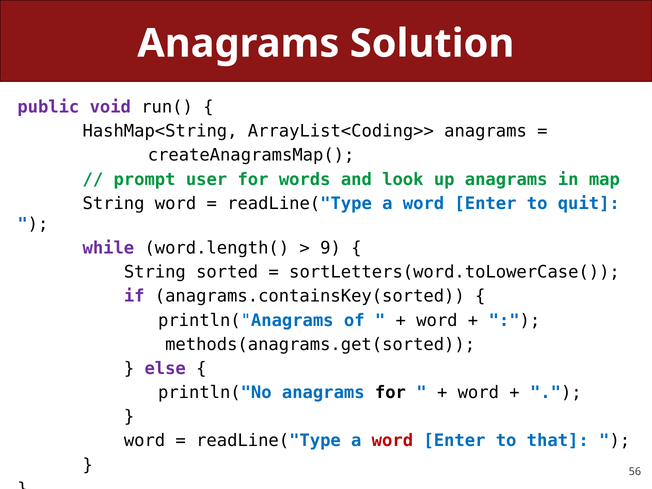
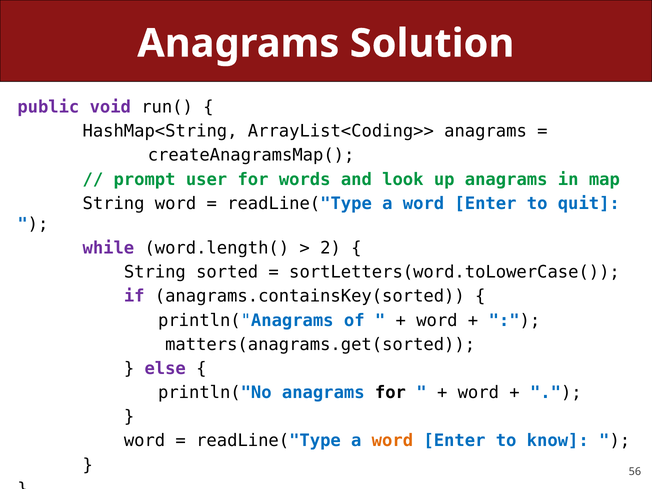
9: 9 -> 2
methods(anagrams.get(sorted: methods(anagrams.get(sorted -> matters(anagrams.get(sorted
word at (392, 441) colour: red -> orange
that: that -> know
